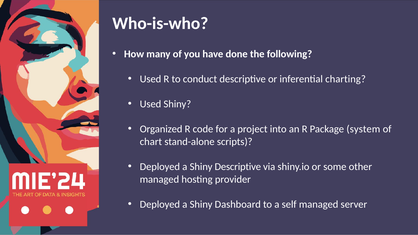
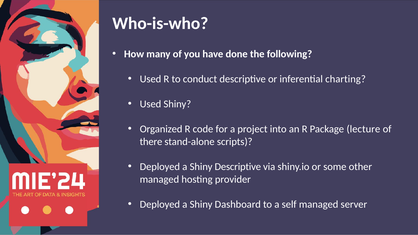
system: system -> lecture
chart: chart -> there
